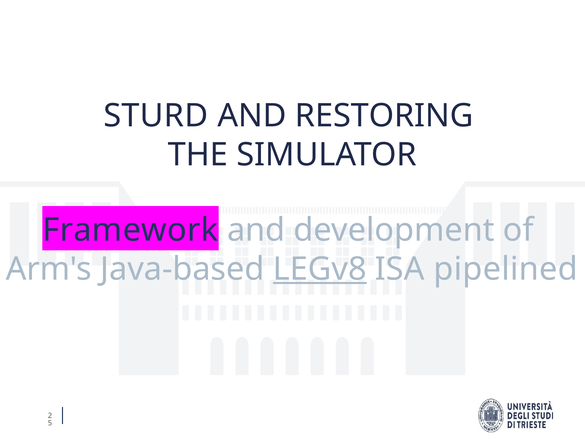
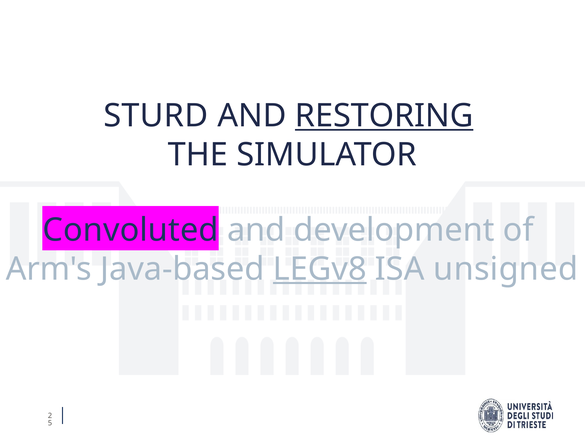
RESTORING underline: none -> present
Framework: Framework -> Convoluted
pipelined: pipelined -> unsigned
